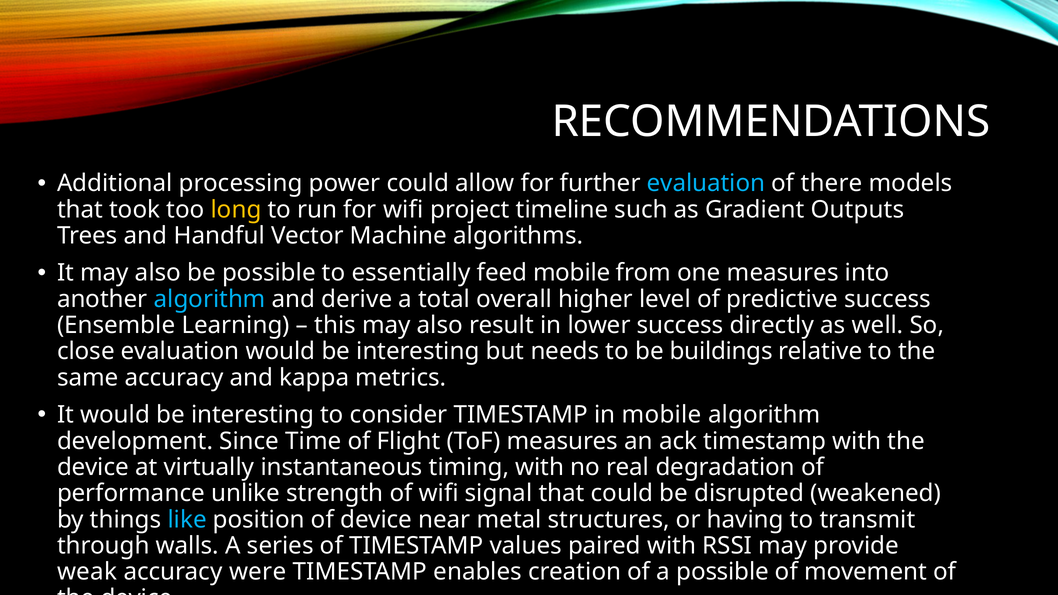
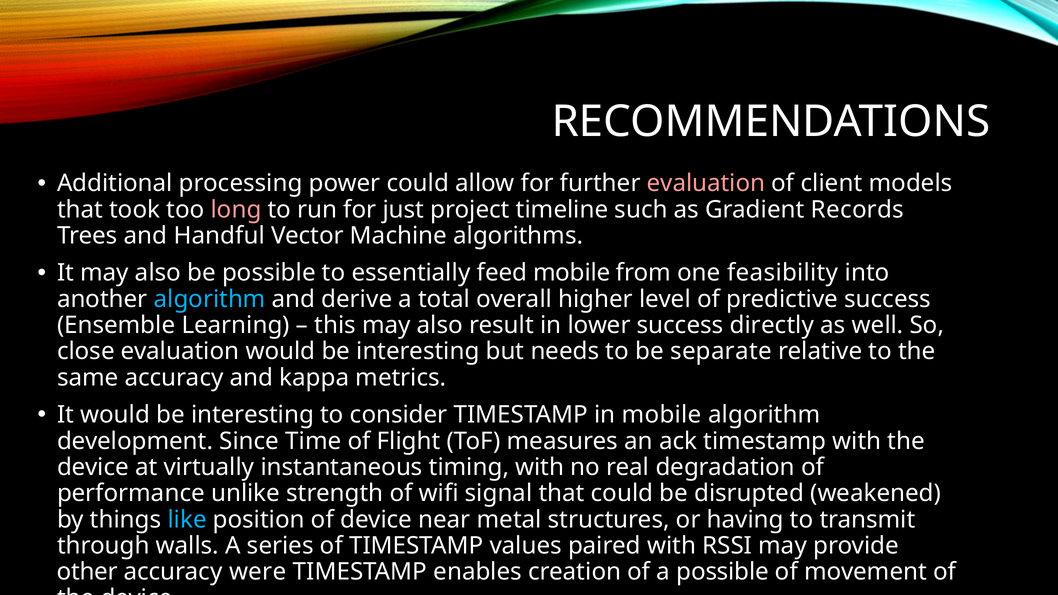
evaluation at (706, 183) colour: light blue -> pink
there: there -> client
long colour: yellow -> pink
for wifi: wifi -> just
Outputs: Outputs -> Records
one measures: measures -> feasibility
buildings: buildings -> separate
weak: weak -> other
